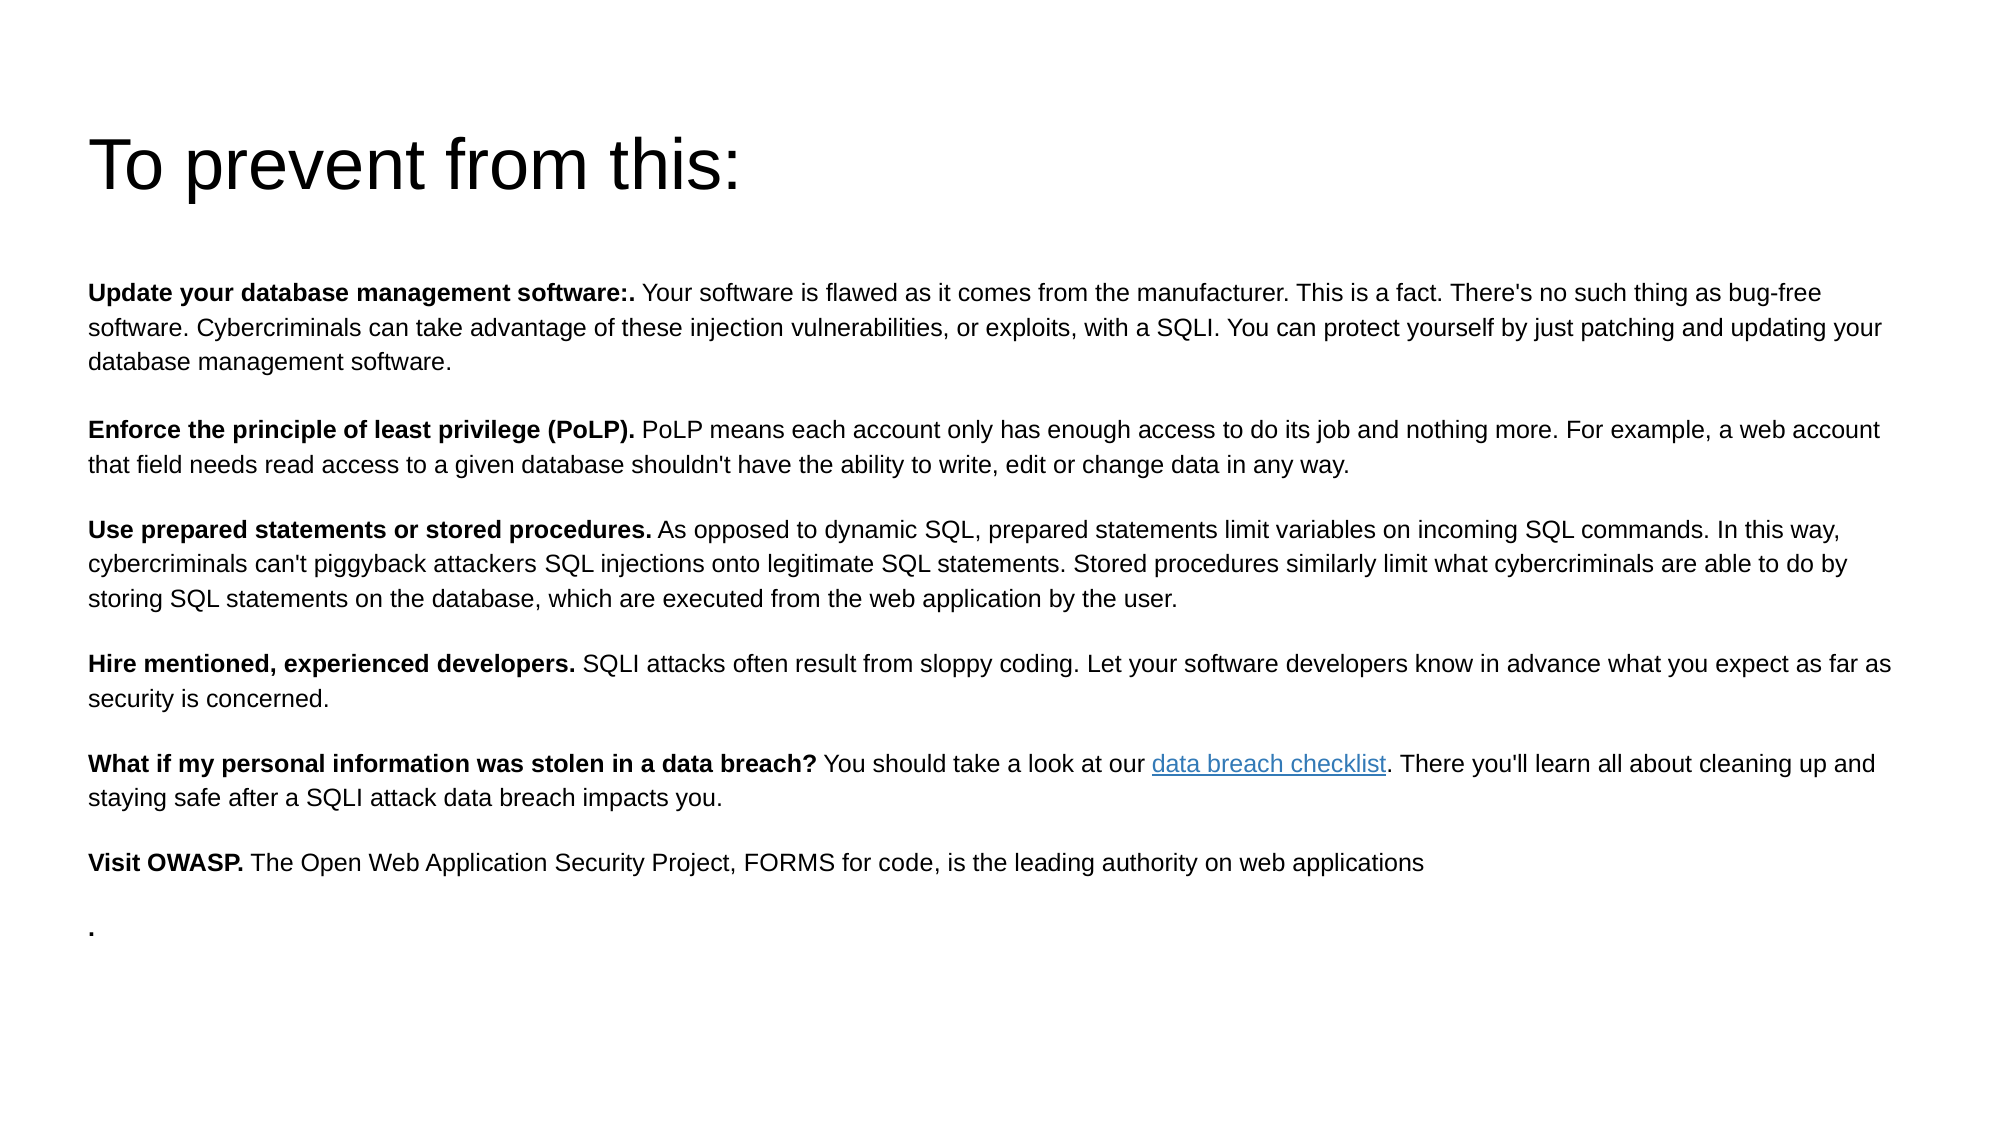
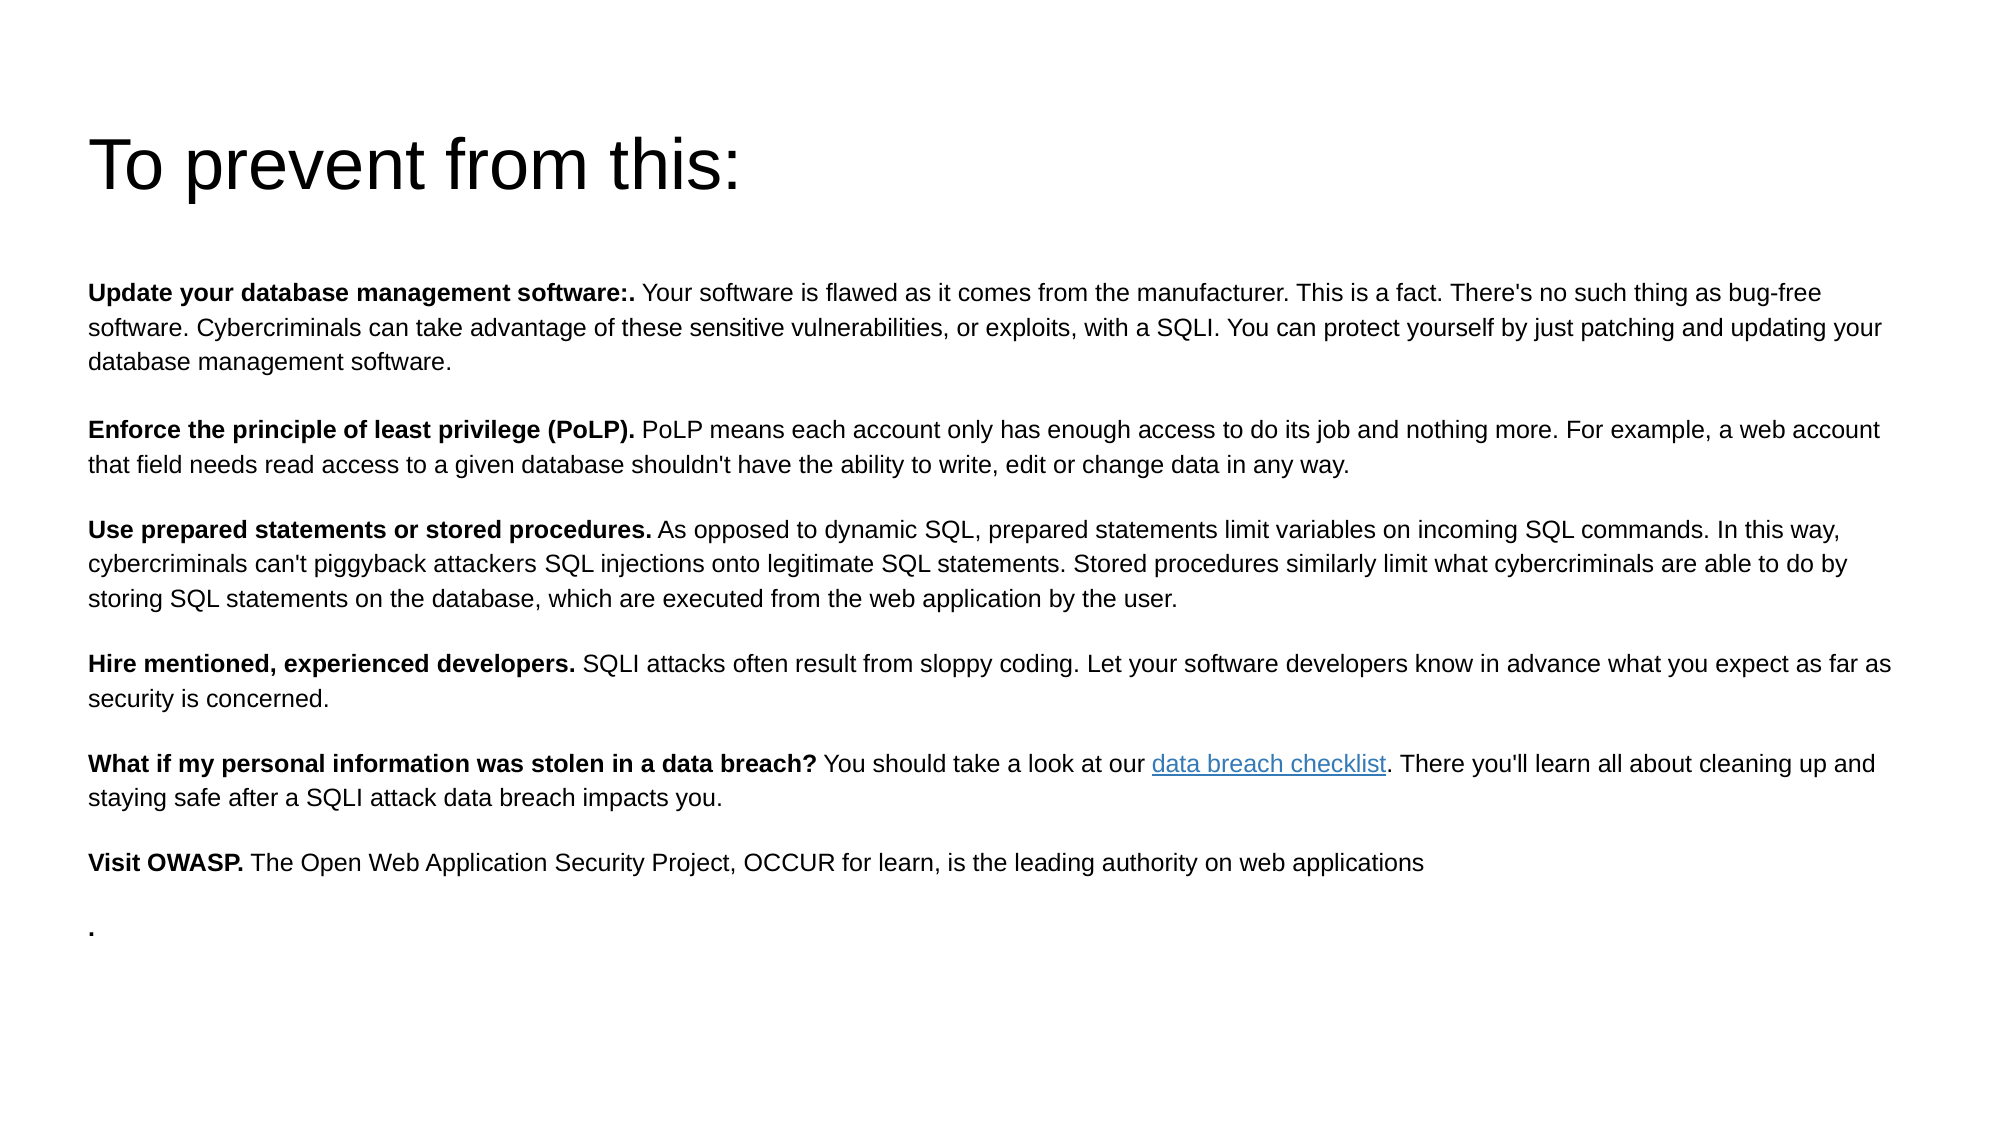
injection: injection -> sensitive
FORMS: FORMS -> OCCUR
for code: code -> learn
